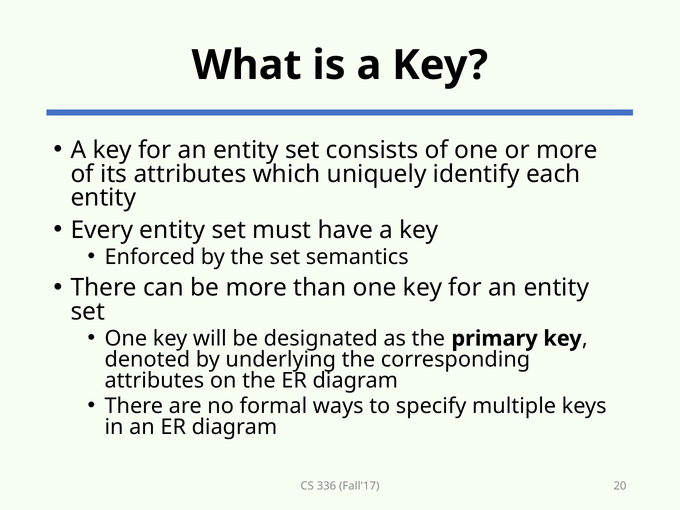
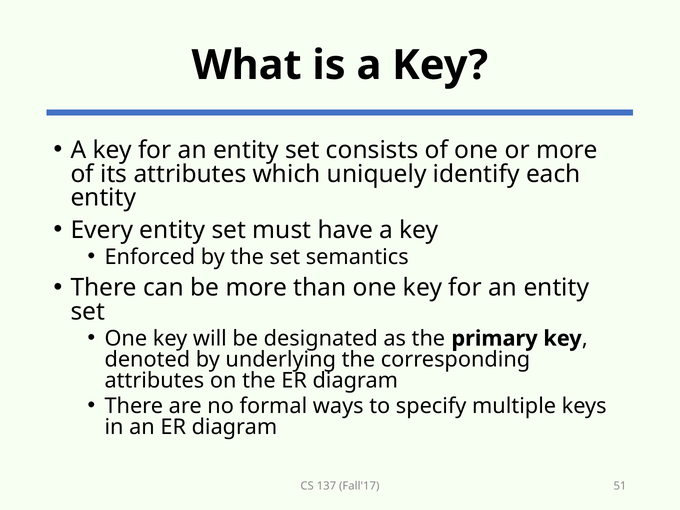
336: 336 -> 137
20: 20 -> 51
